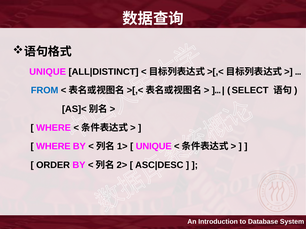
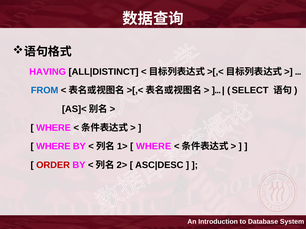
UNIQUE at (48, 72): UNIQUE -> HAVING
UNIQUE at (154, 147): UNIQUE -> WHERE
ORDER colour: black -> red
